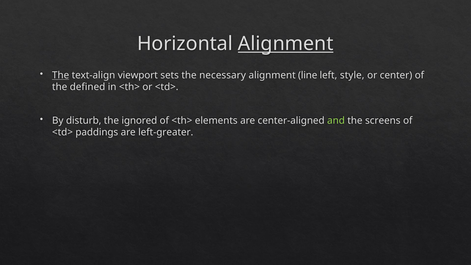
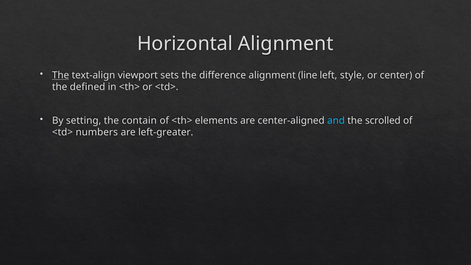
Alignment at (286, 44) underline: present -> none
necessary: necessary -> difference
disturb: disturb -> setting
ignored: ignored -> contain
and colour: light green -> light blue
screens: screens -> scrolled
paddings: paddings -> numbers
